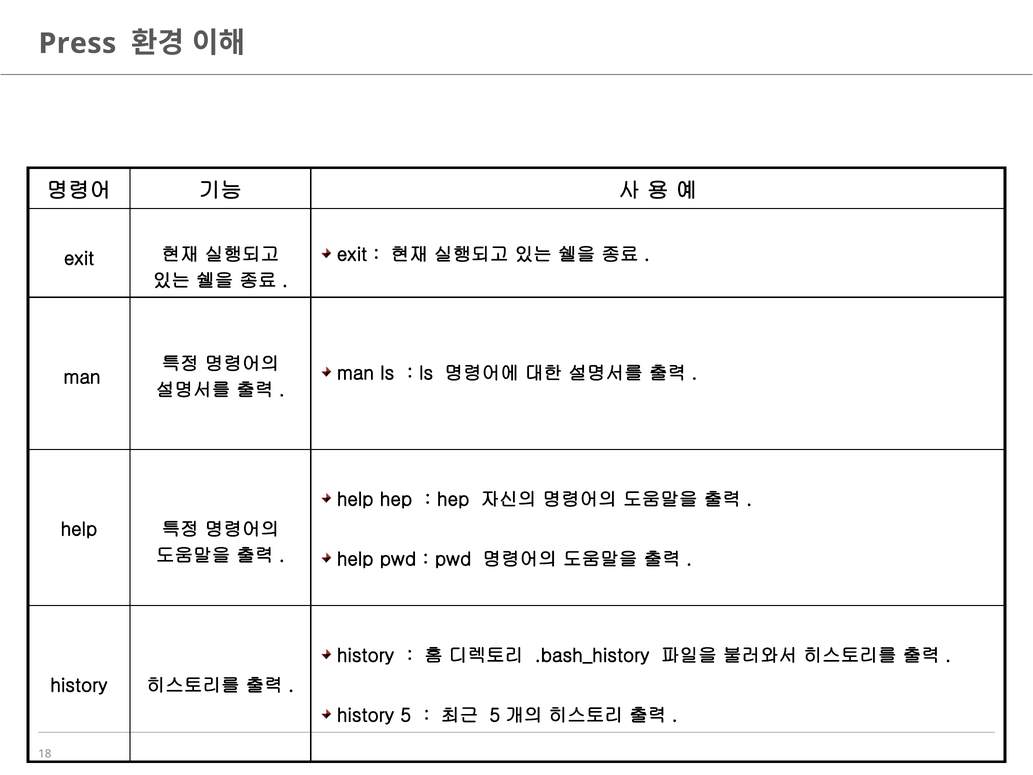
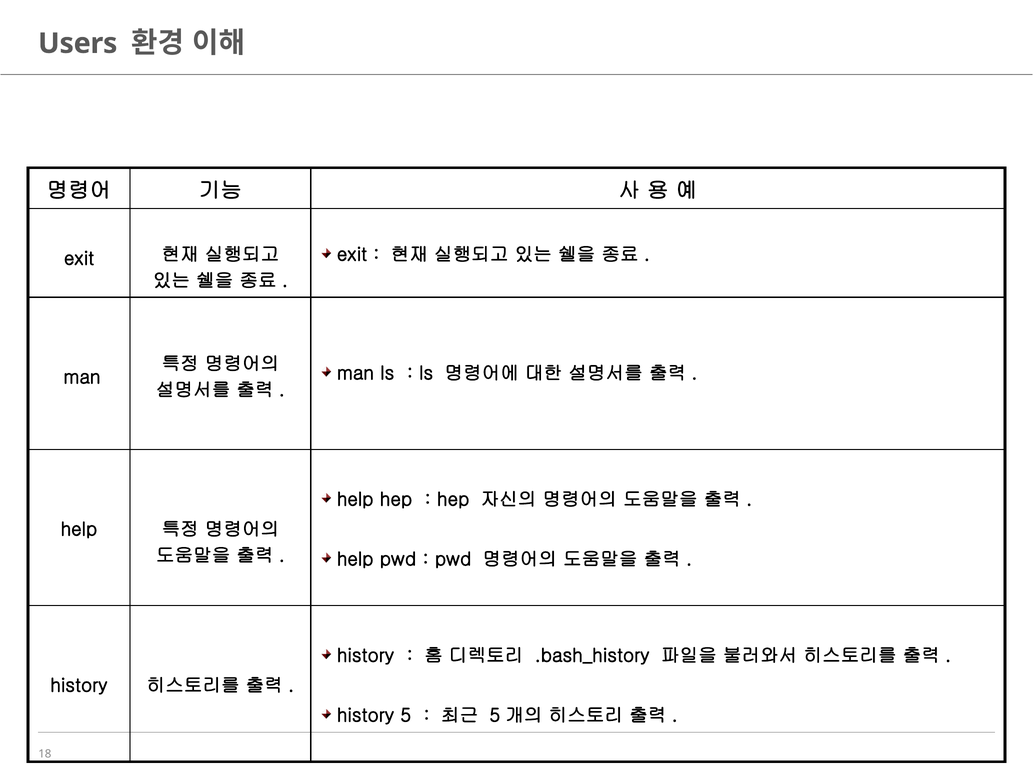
Press: Press -> Users
